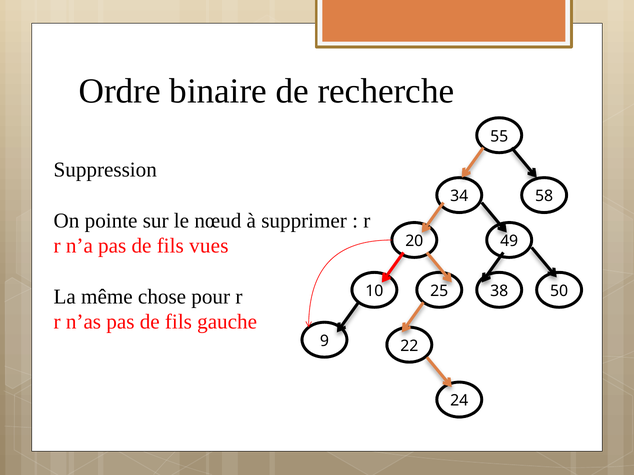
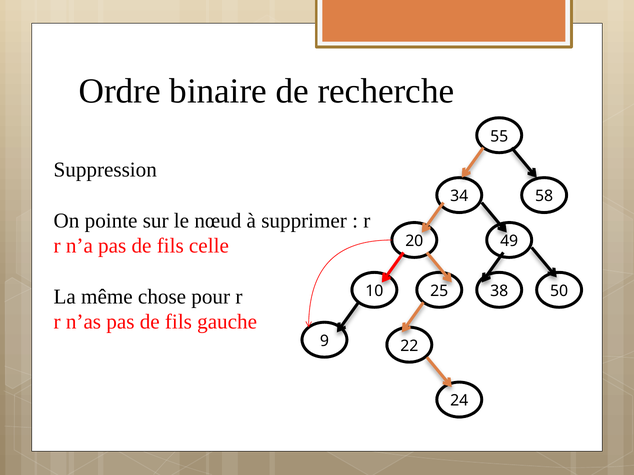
vues: vues -> celle
